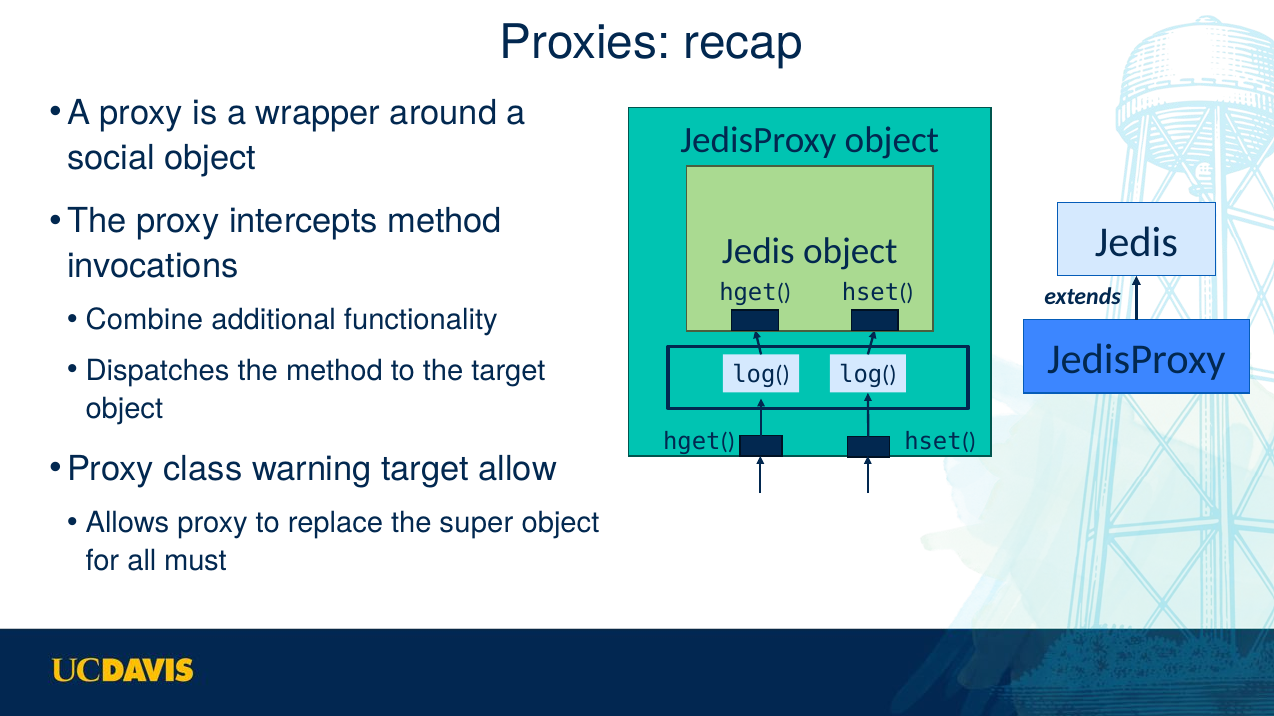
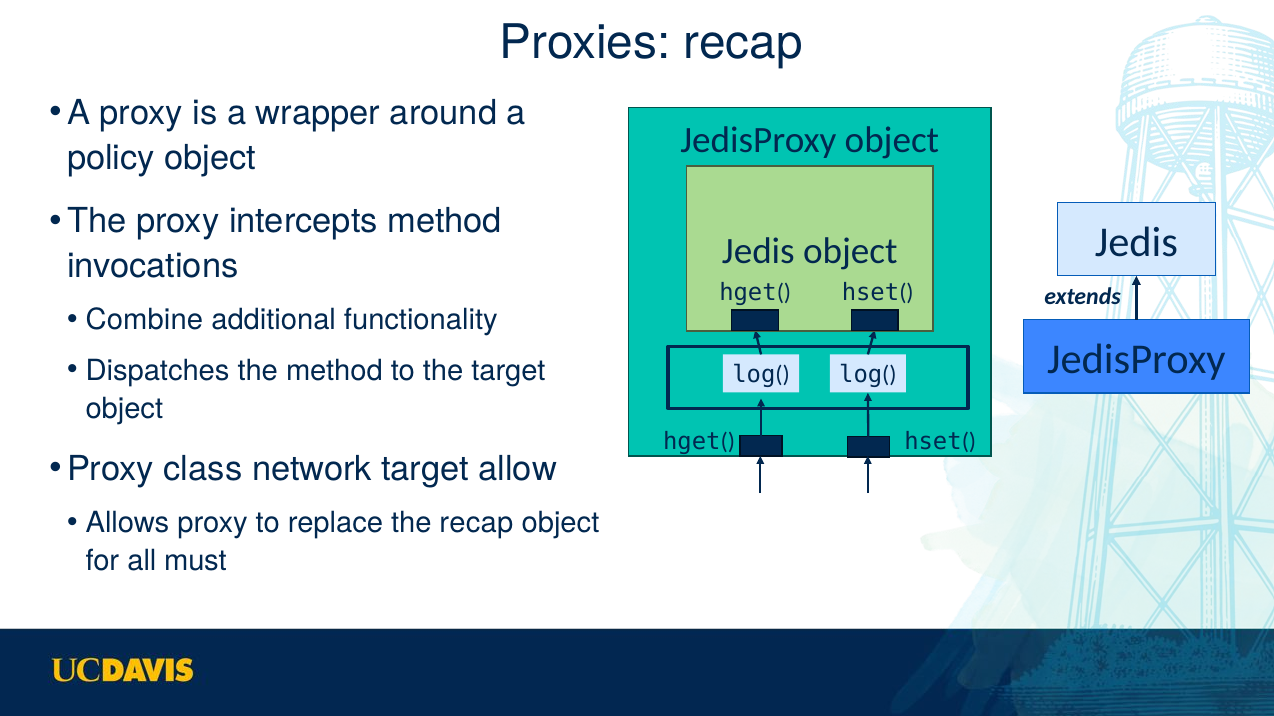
social: social -> policy
warning: warning -> network
the super: super -> recap
